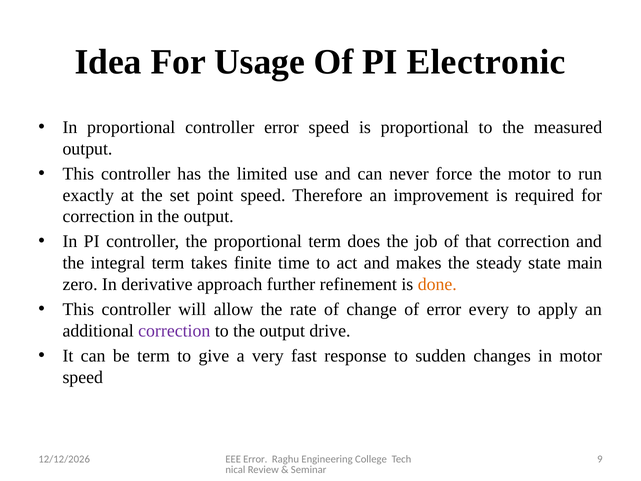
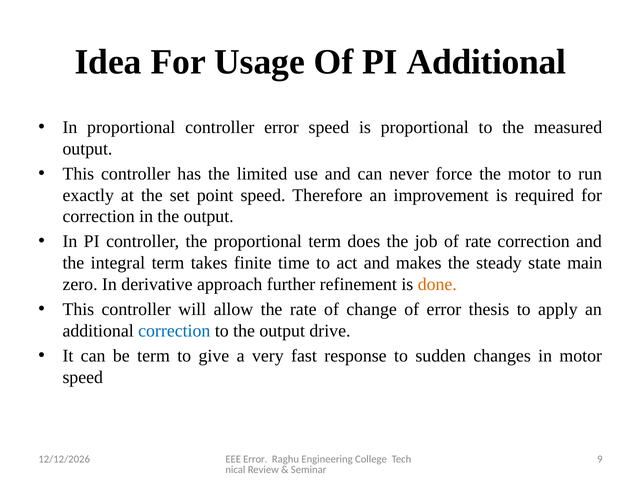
PI Electronic: Electronic -> Additional
of that: that -> rate
every: every -> thesis
correction at (174, 331) colour: purple -> blue
